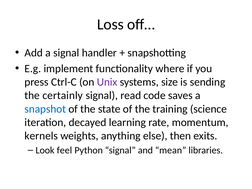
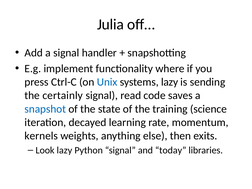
Loss: Loss -> Julia
Unix colour: purple -> blue
systems size: size -> lazy
Look feel: feel -> lazy
mean: mean -> today
